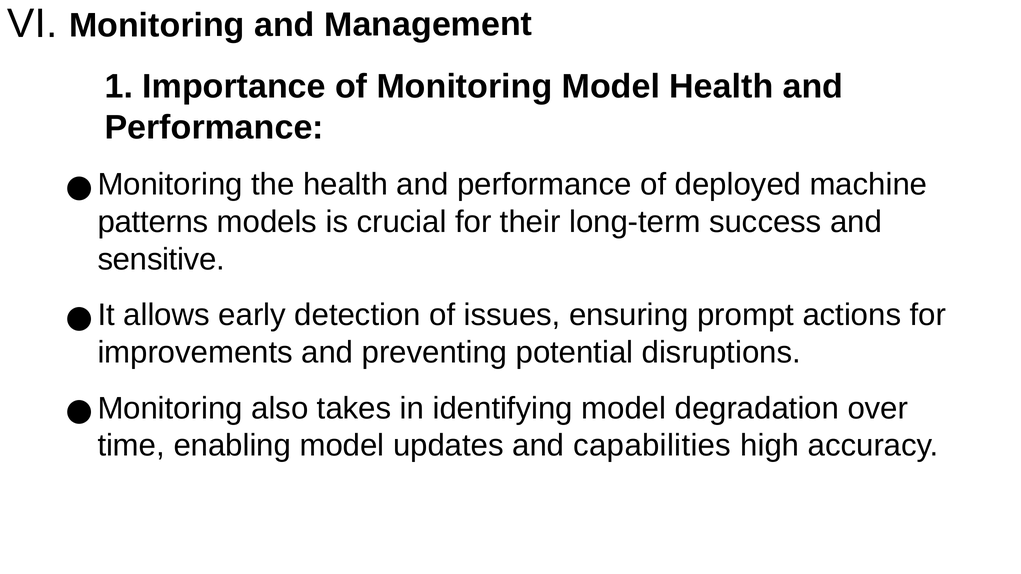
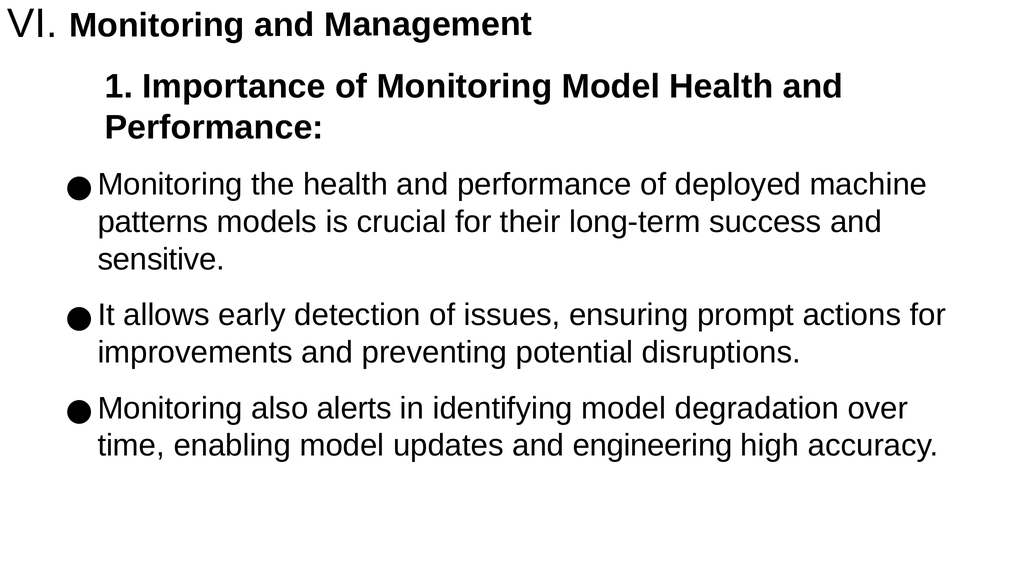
takes: takes -> alerts
capabilities: capabilities -> engineering
